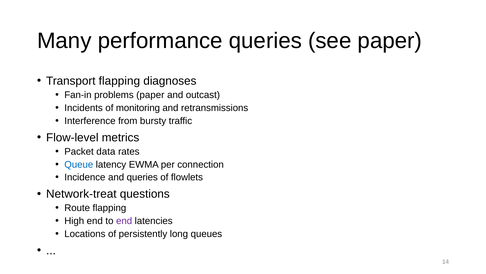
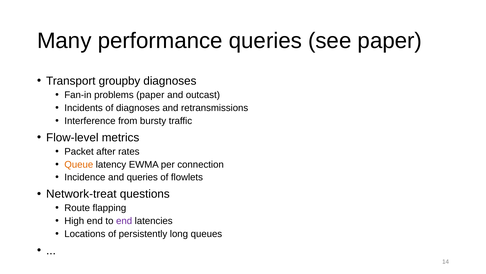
Transport flapping: flapping -> groupby
of monitoring: monitoring -> diagnoses
data: data -> after
Queue colour: blue -> orange
